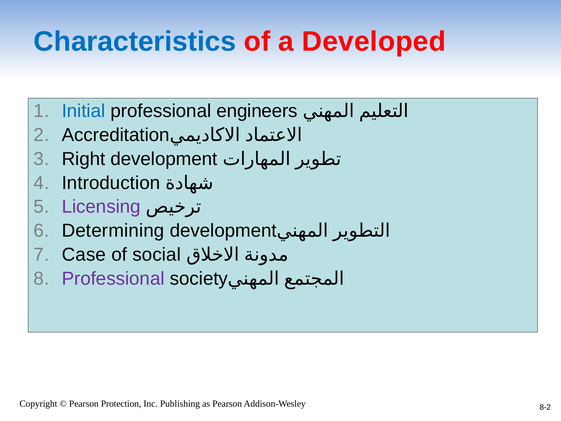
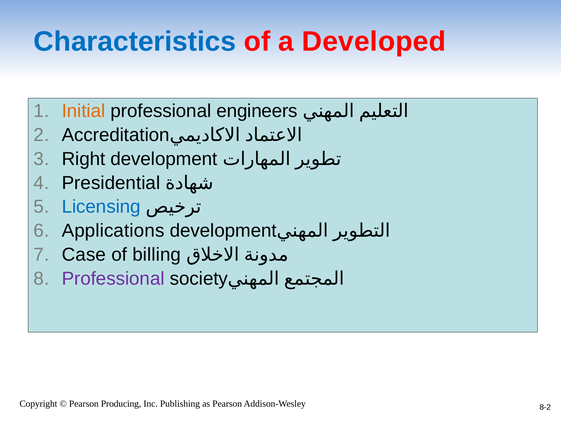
Initial colour: blue -> orange
Introduction: Introduction -> Presidential
Licensing colour: purple -> blue
Determining: Determining -> Applications
social: social -> billing
Protection: Protection -> Producing
